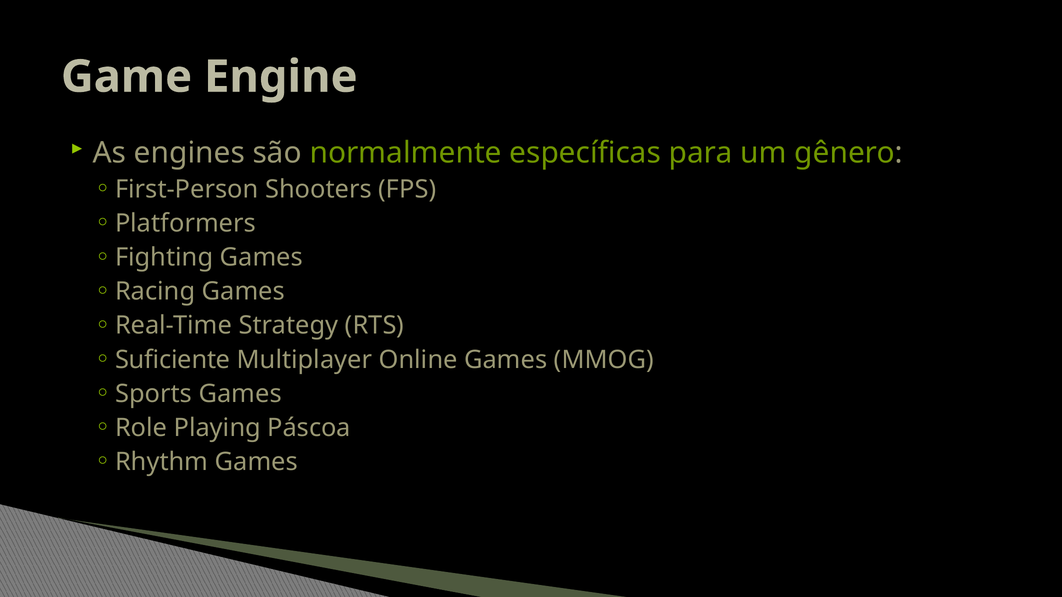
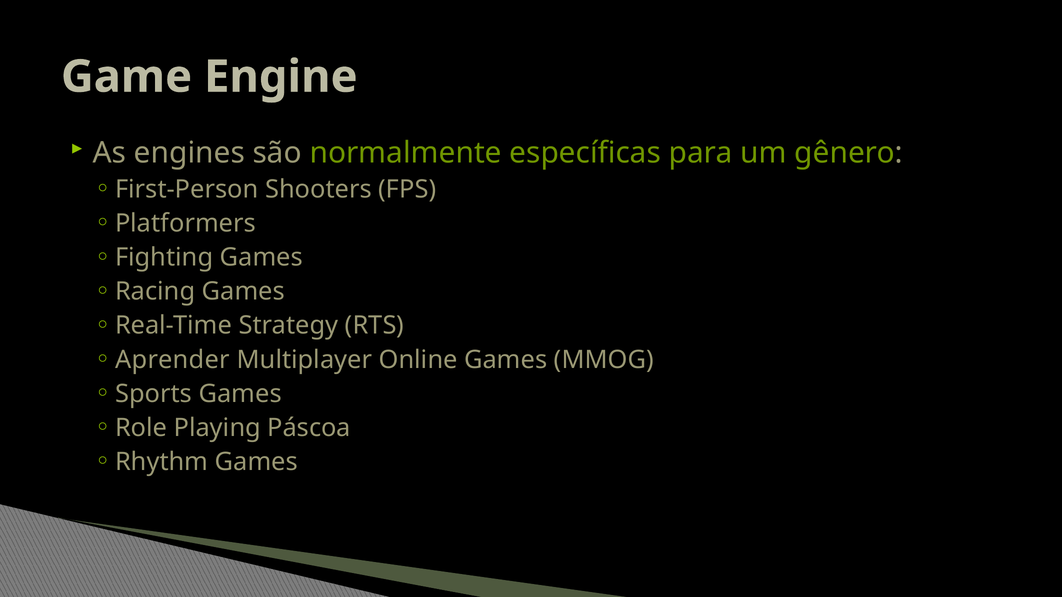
Suficiente: Suficiente -> Aprender
